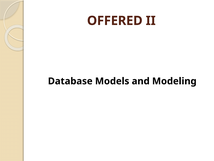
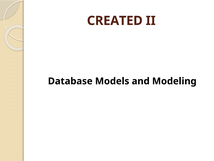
OFFERED: OFFERED -> CREATED
